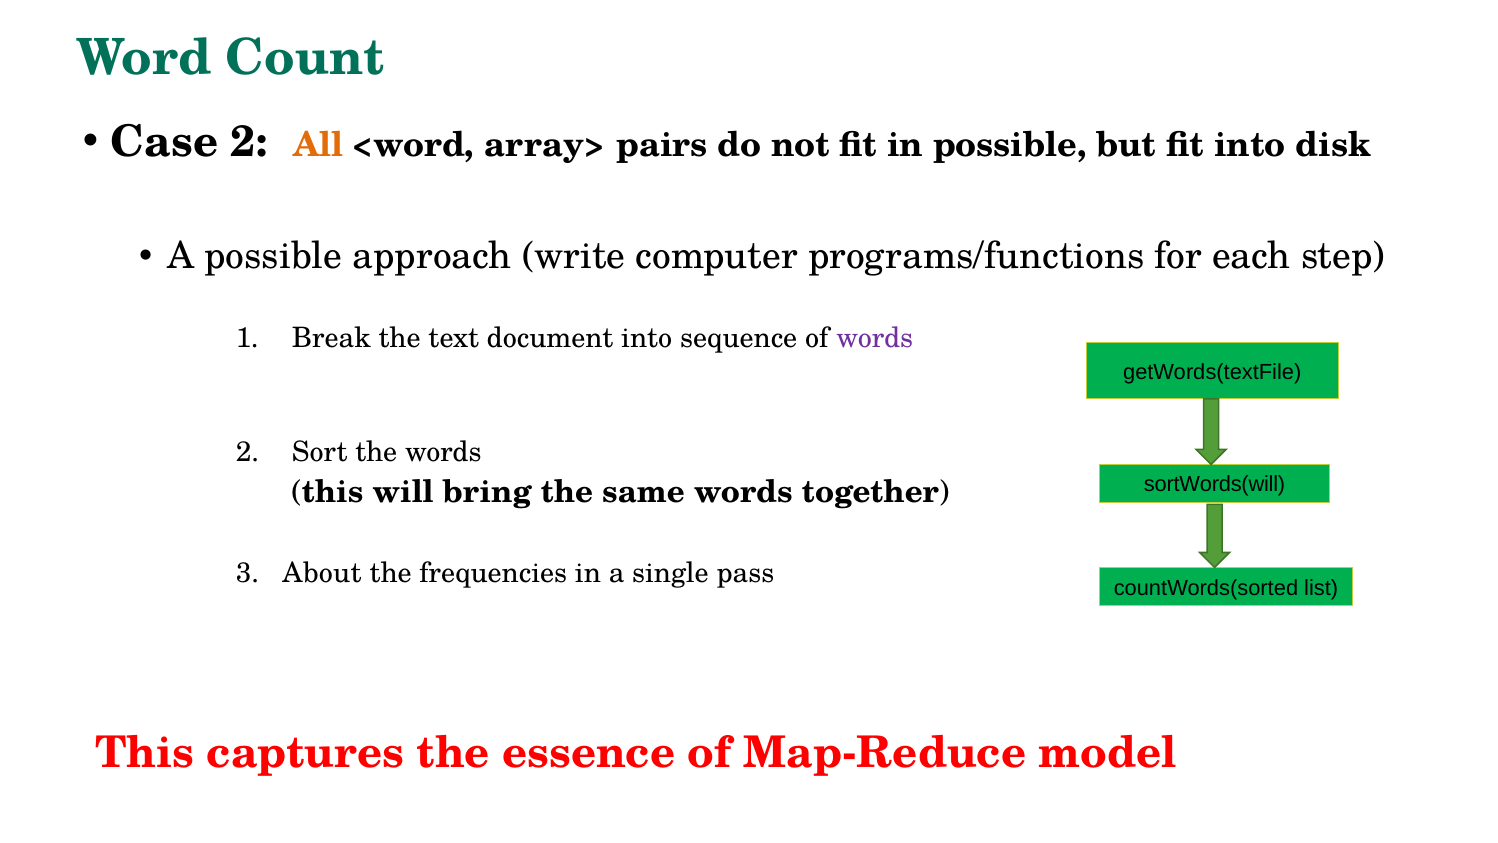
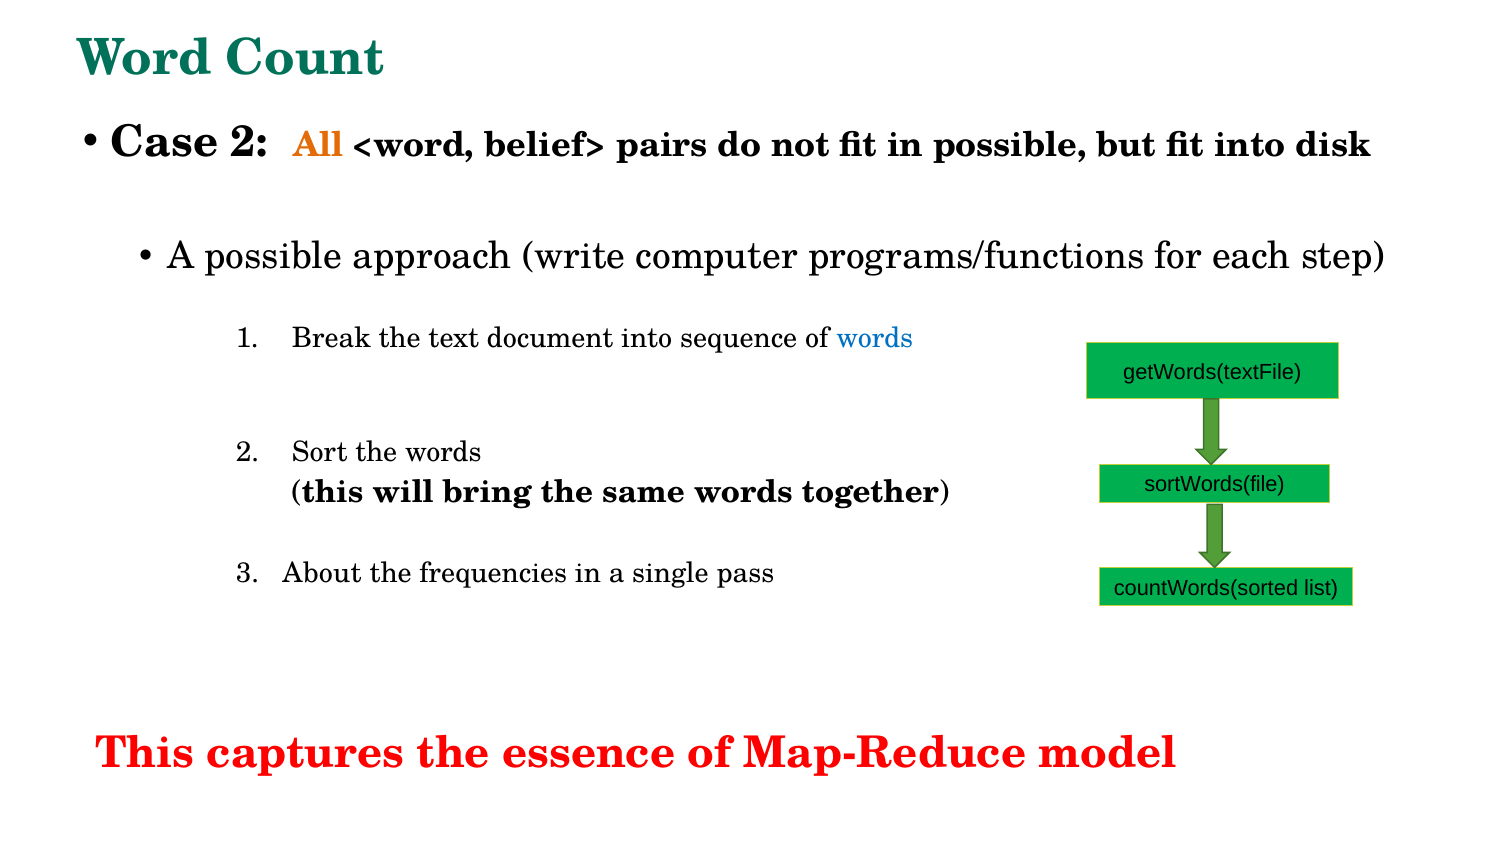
array>: array> -> belief>
words at (875, 338) colour: purple -> blue
sortWords(will: sortWords(will -> sortWords(file
